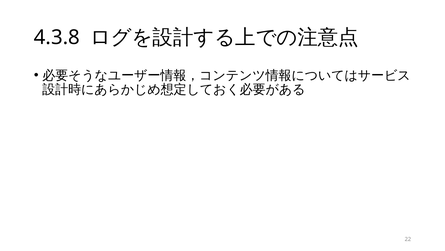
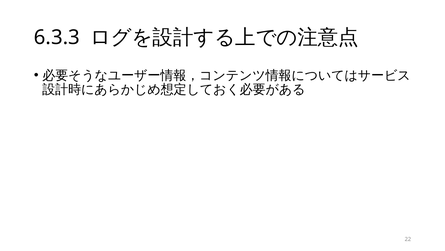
4.3.8: 4.3.8 -> 6.3.3
